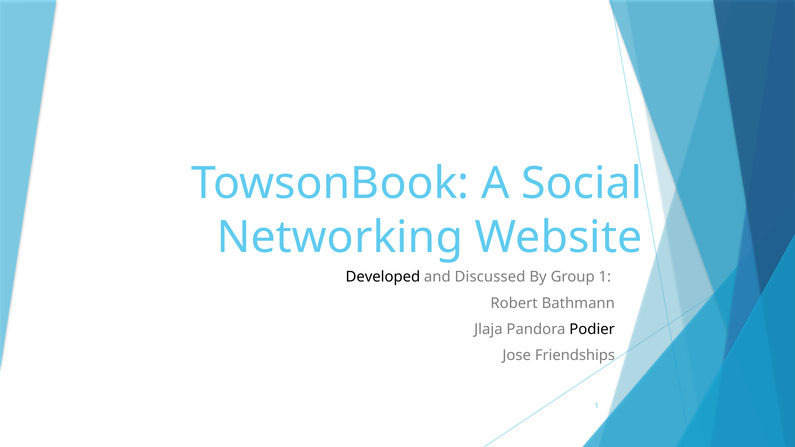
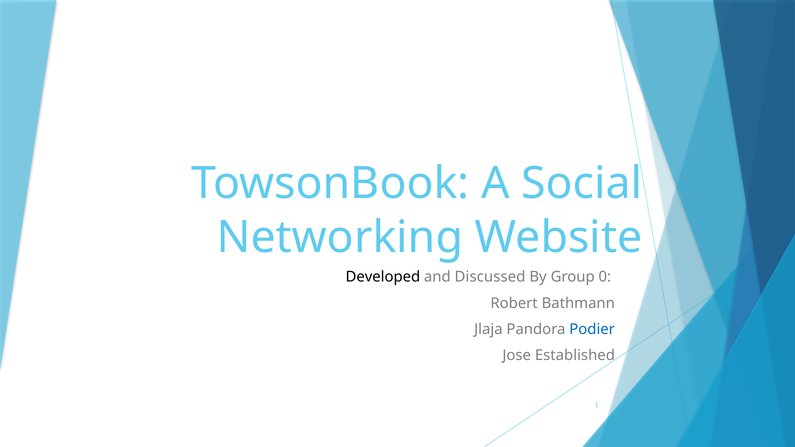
Group 1: 1 -> 0
Podier colour: black -> blue
Friendships: Friendships -> Established
